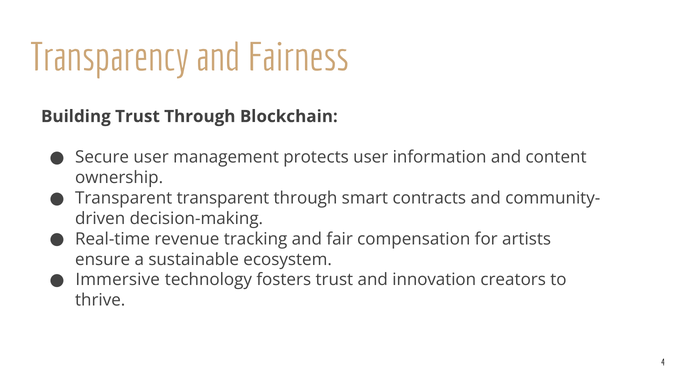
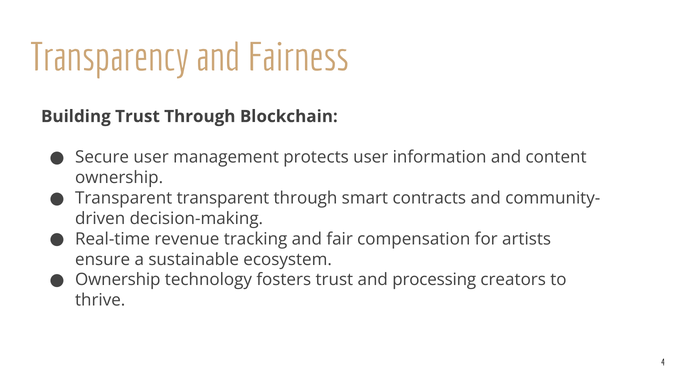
Immersive at (118, 280): Immersive -> Ownership
innovation: innovation -> processing
